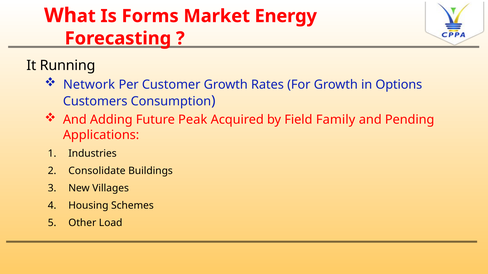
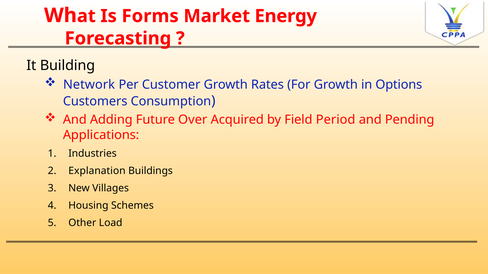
Running: Running -> Building
Peak: Peak -> Over
Family: Family -> Period
Consolidate: Consolidate -> Explanation
